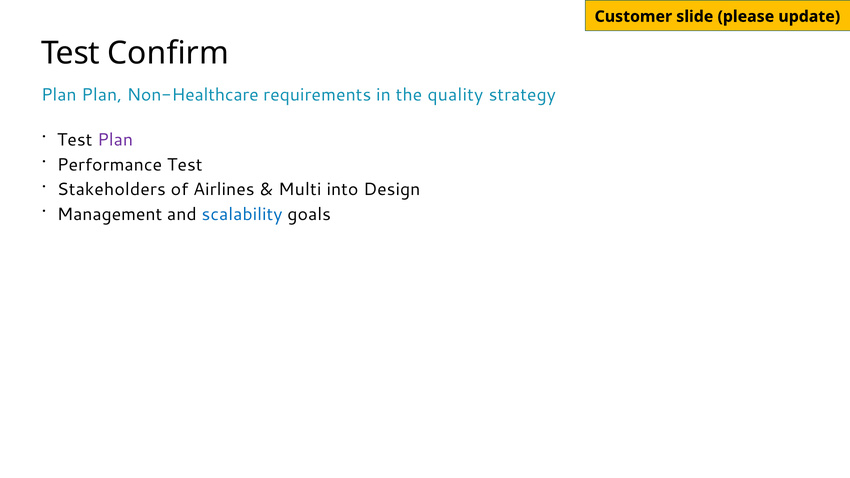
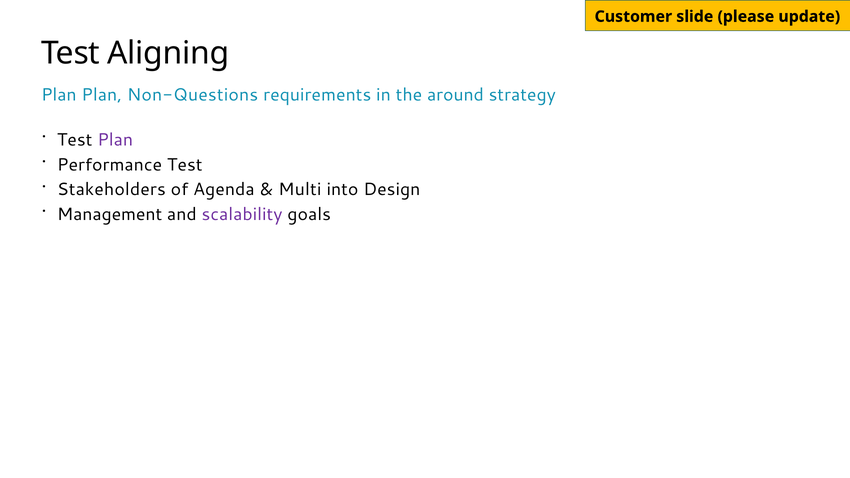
Confirm: Confirm -> Aligning
Non-Healthcare: Non-Healthcare -> Non-Questions
quality: quality -> around
Airlines: Airlines -> Agenda
scalability colour: blue -> purple
